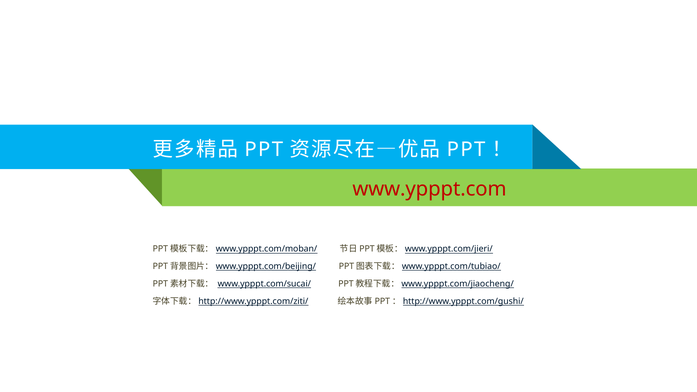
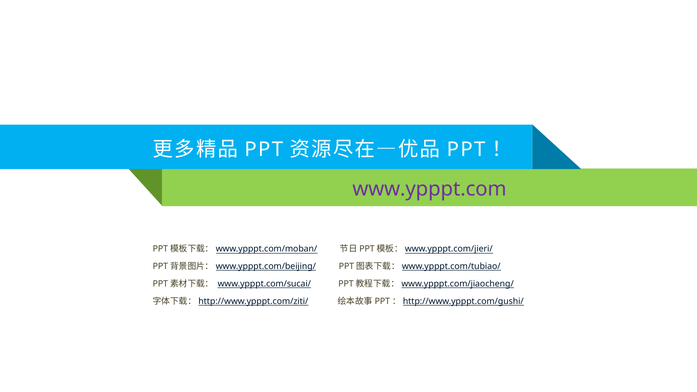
www.ypppt.com colour: red -> purple
